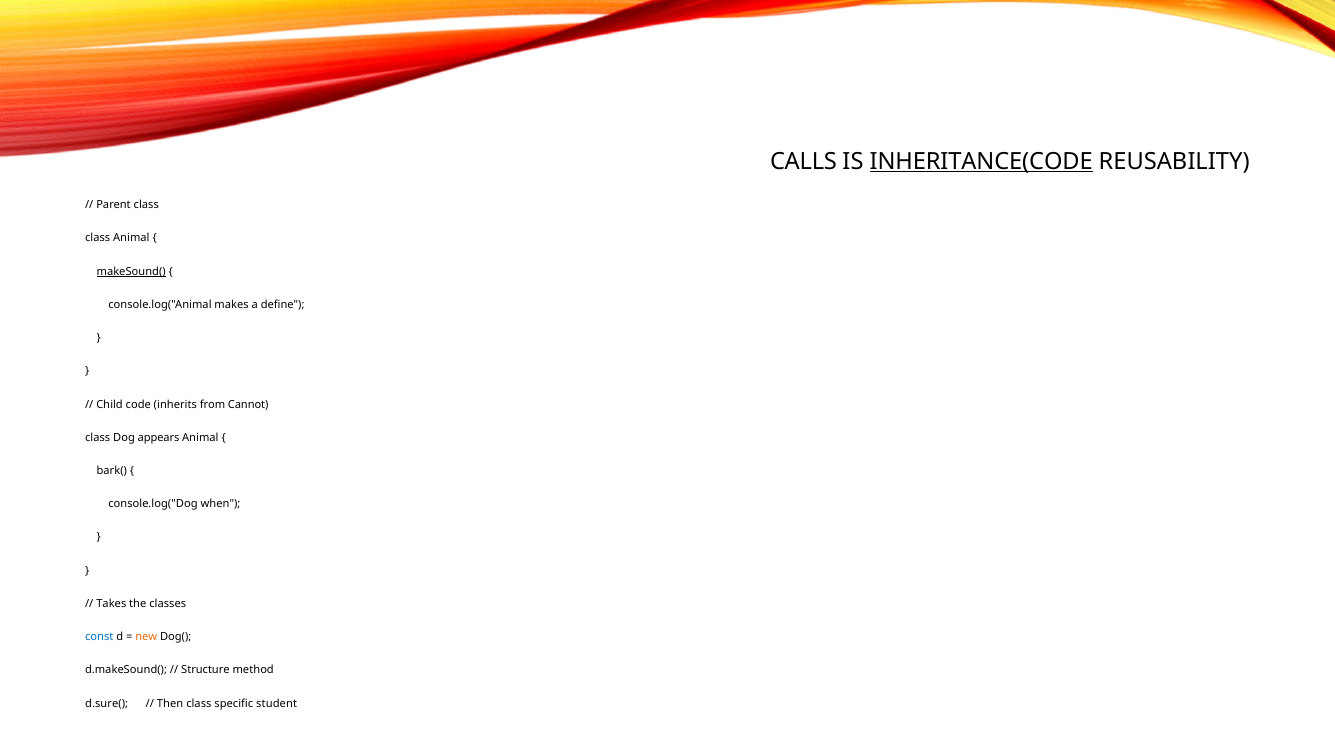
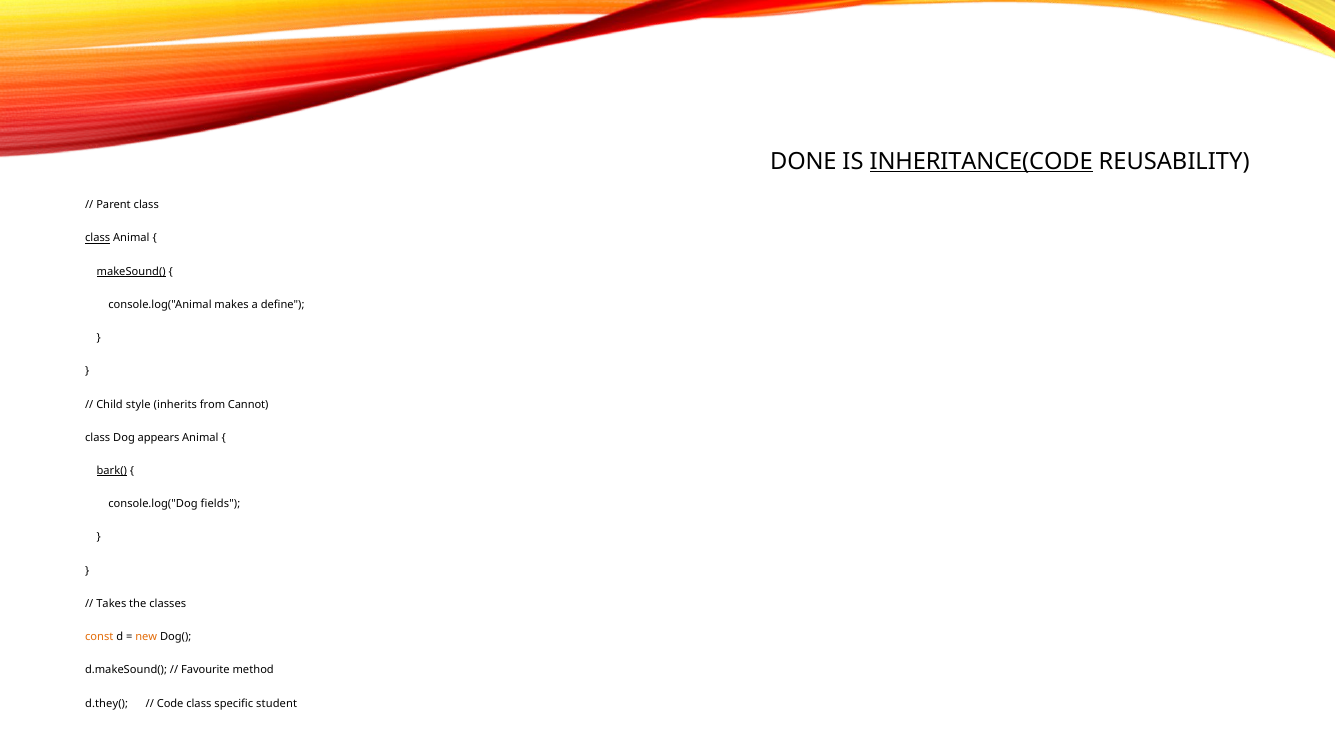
CALLS: CALLS -> DONE
class at (98, 238) underline: none -> present
code: code -> style
bark( underline: none -> present
when: when -> fields
const colour: blue -> orange
Structure: Structure -> Favourite
d.sure(: d.sure( -> d.they(
Then: Then -> Code
